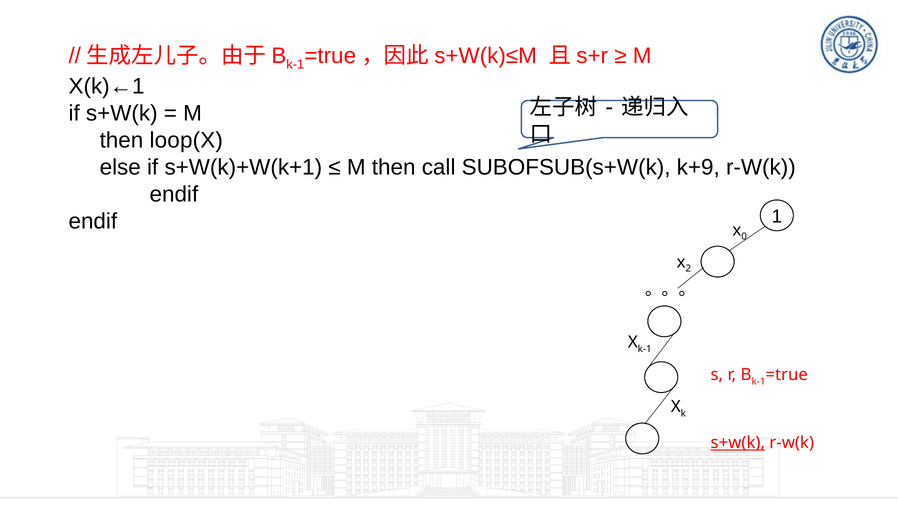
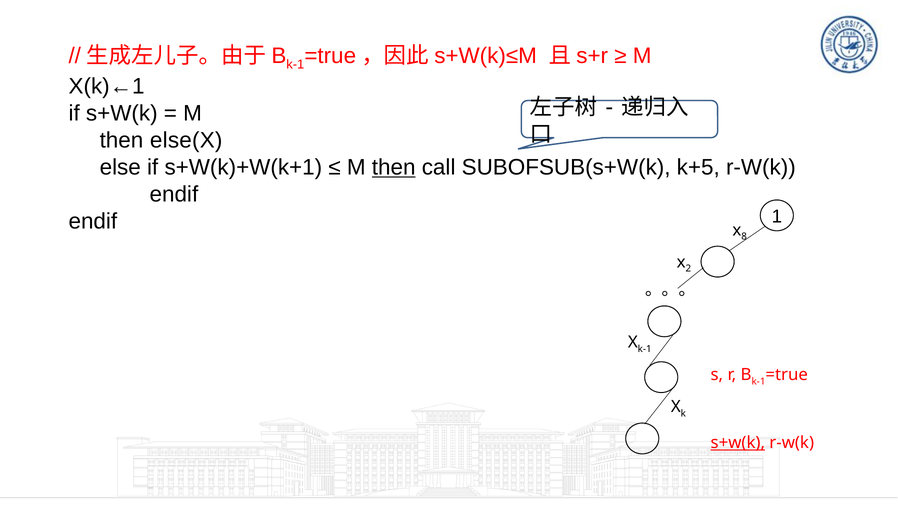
loop(X: loop(X -> else(X
then at (394, 167) underline: none -> present
k+9: k+9 -> k+5
0: 0 -> 8
